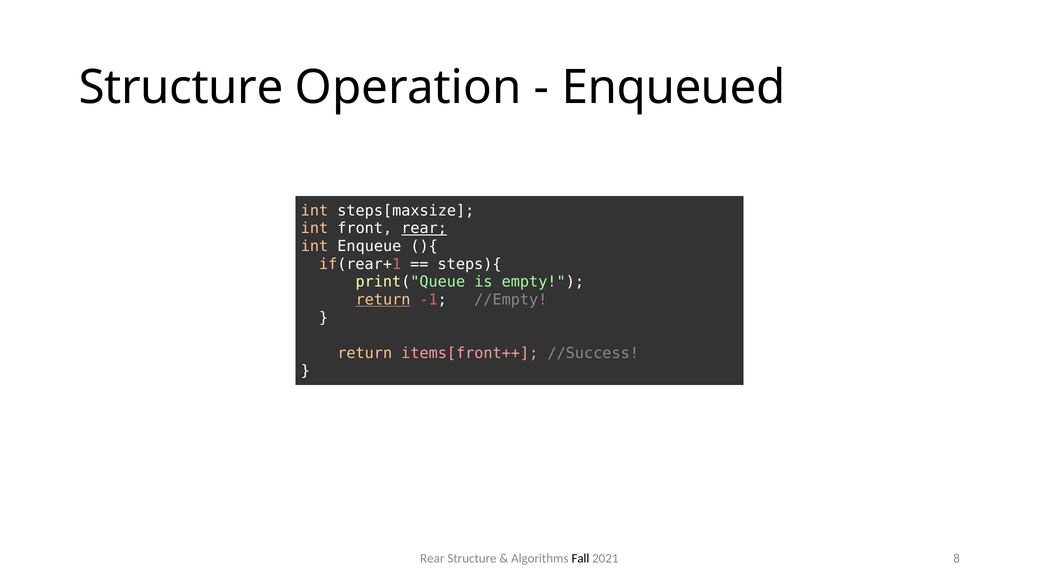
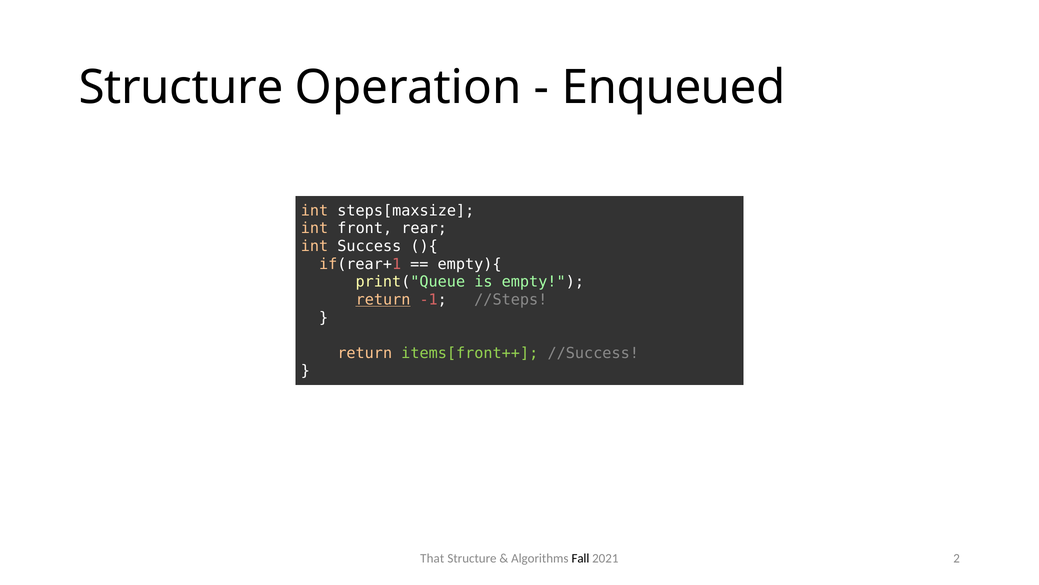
rear at (424, 228) underline: present -> none
Enqueue: Enqueue -> Success
steps){: steps){ -> empty){
//Empty: //Empty -> //Steps
items[front++ colour: pink -> light green
Rear at (432, 558): Rear -> That
8: 8 -> 2
